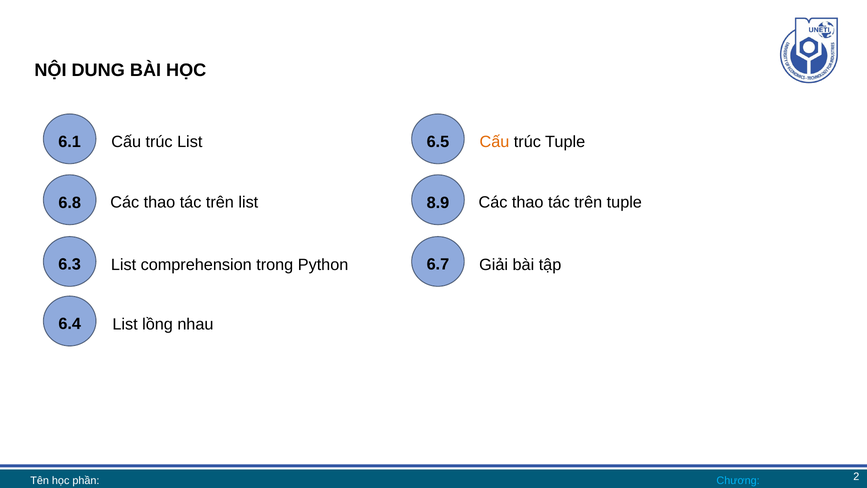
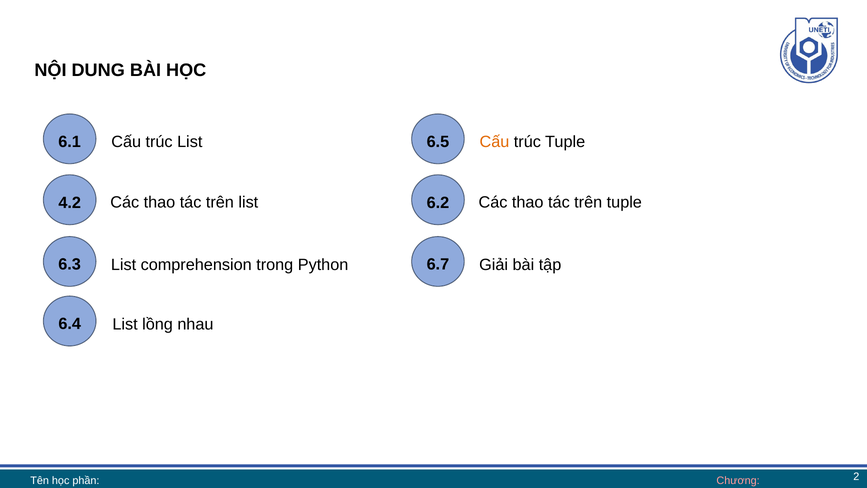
6.8: 6.8 -> 4.2
8.9: 8.9 -> 6.2
Chương colour: light blue -> pink
